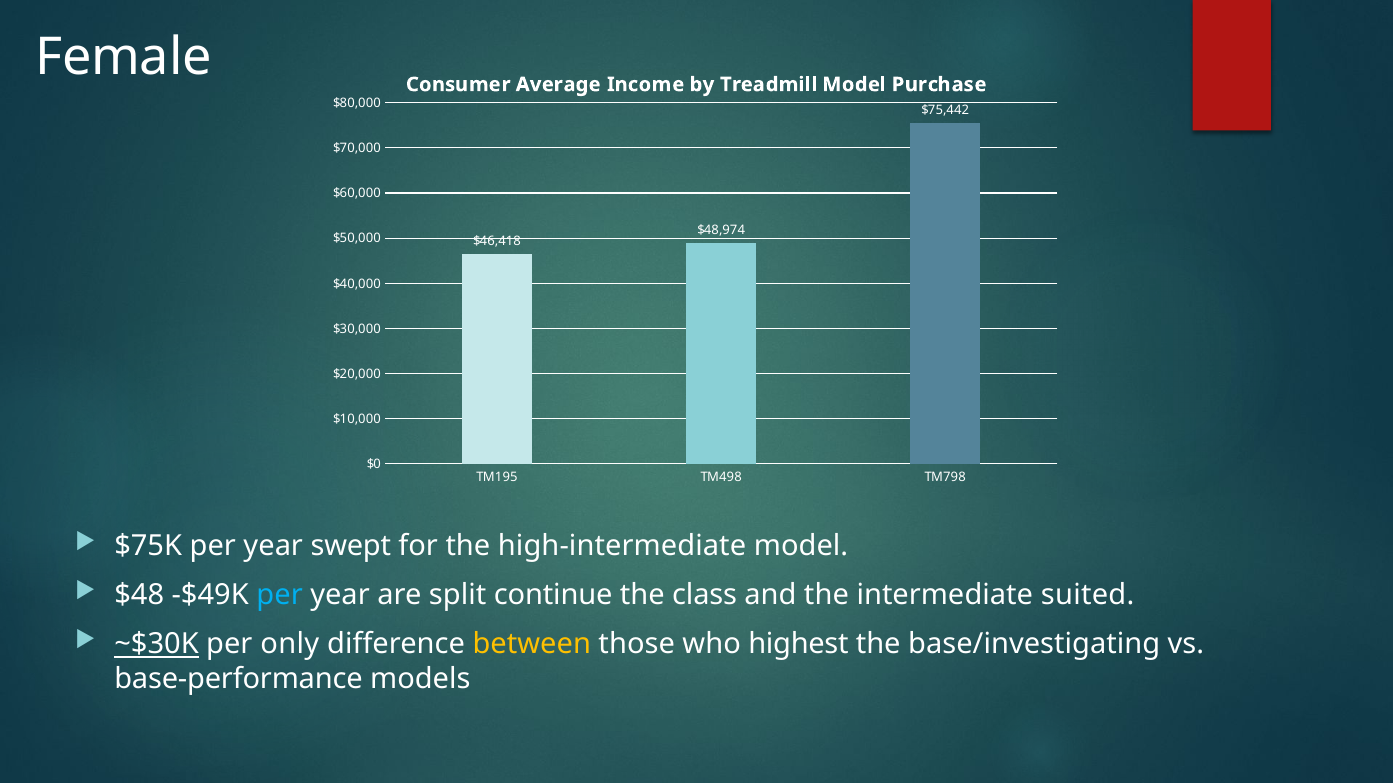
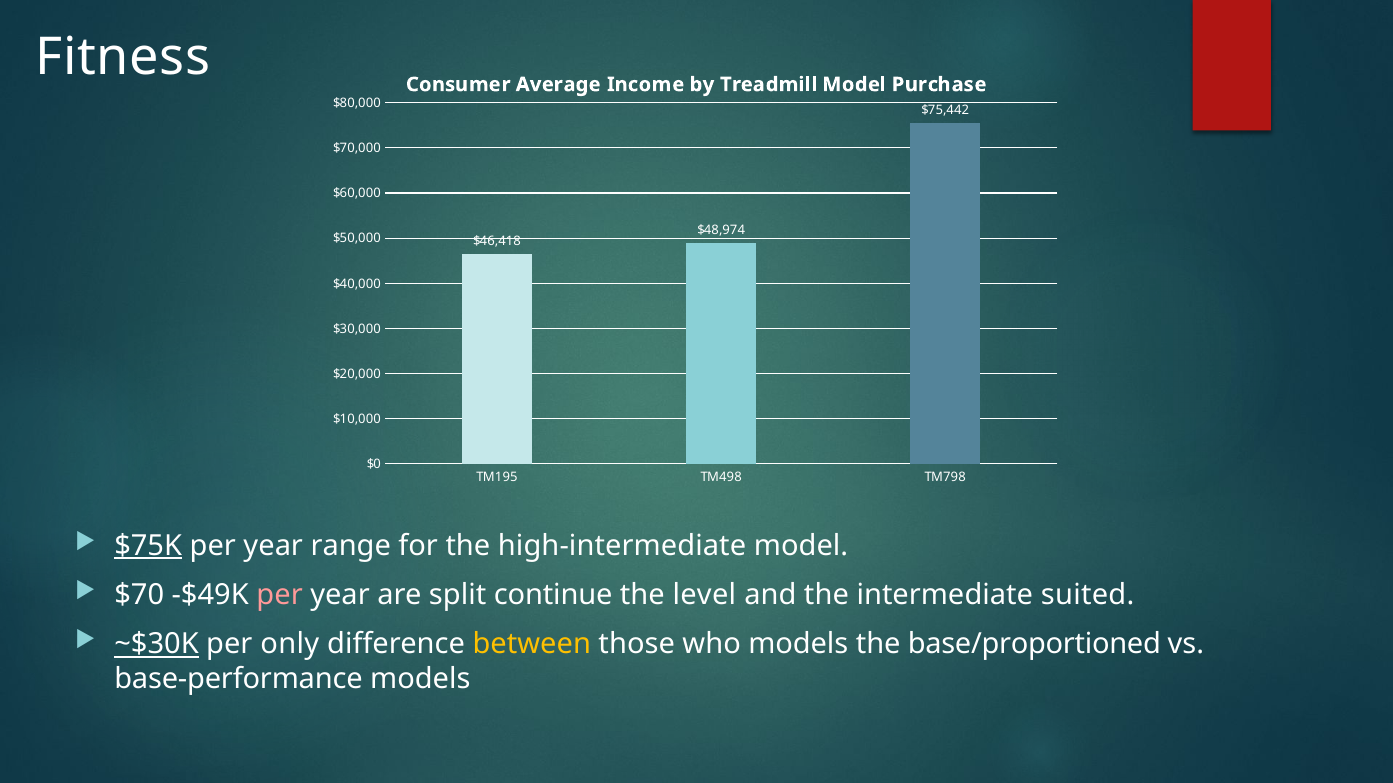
Female: Female -> Fitness
$75K underline: none -> present
swept: swept -> range
$48: $48 -> $70
per at (280, 595) colour: light blue -> pink
class: class -> level
who highest: highest -> models
base/investigating: base/investigating -> base/proportioned
